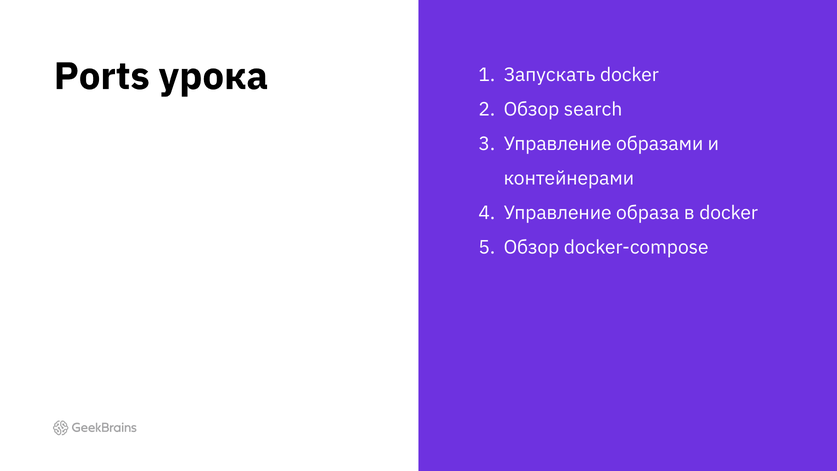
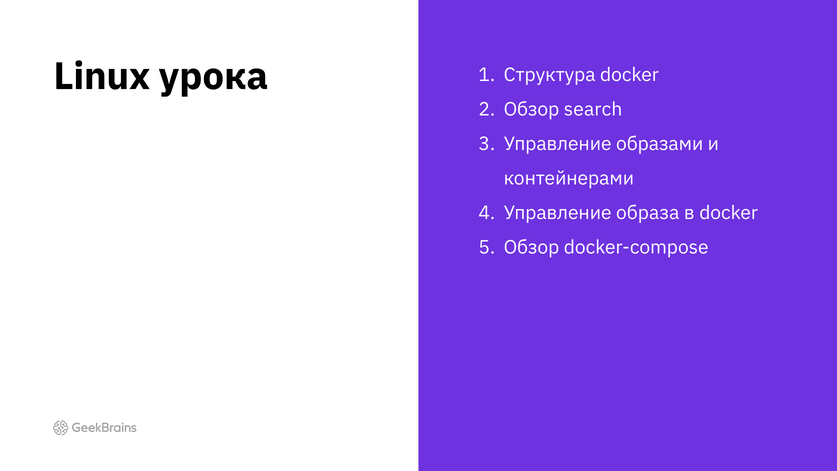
Ports: Ports -> Linux
Запускать: Запускать -> Структура
